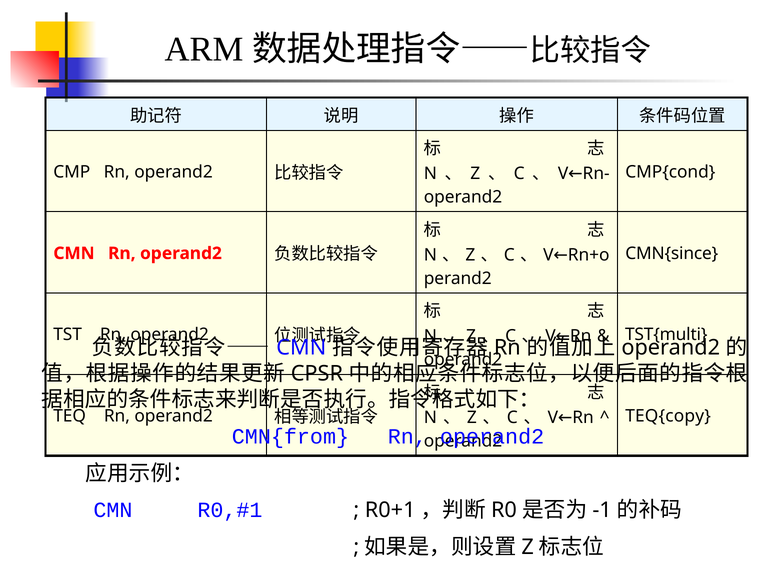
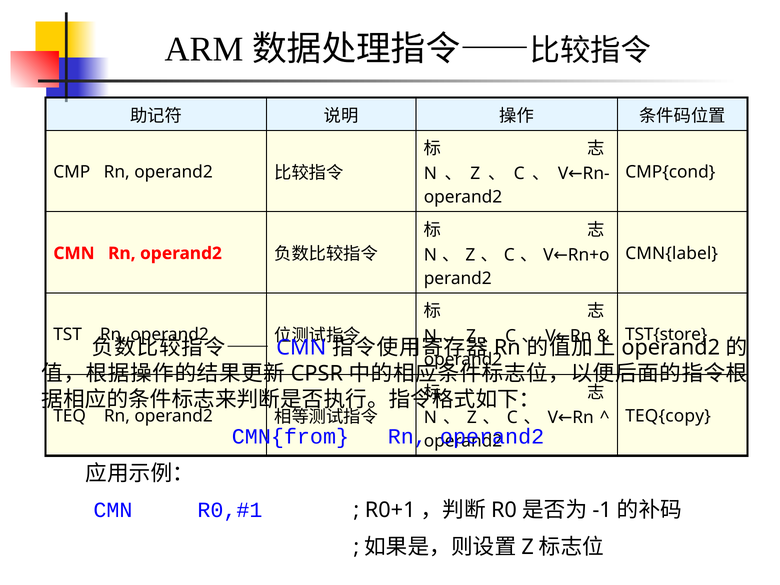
CMN{since: CMN{since -> CMN{label
TST{multi: TST{multi -> TST{store
